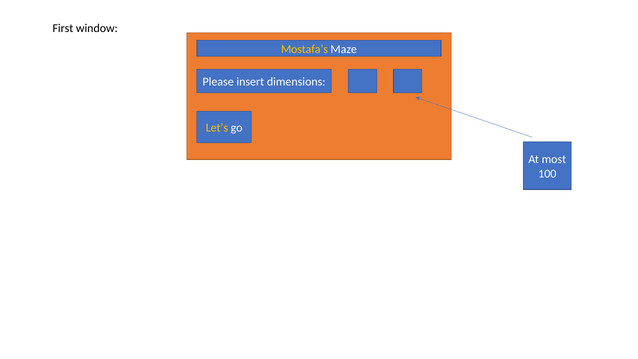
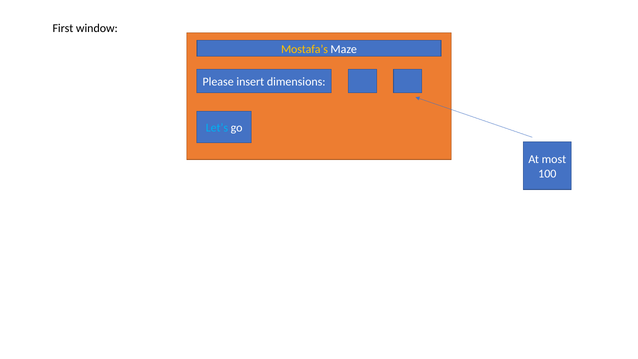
Let’s colour: yellow -> light blue
